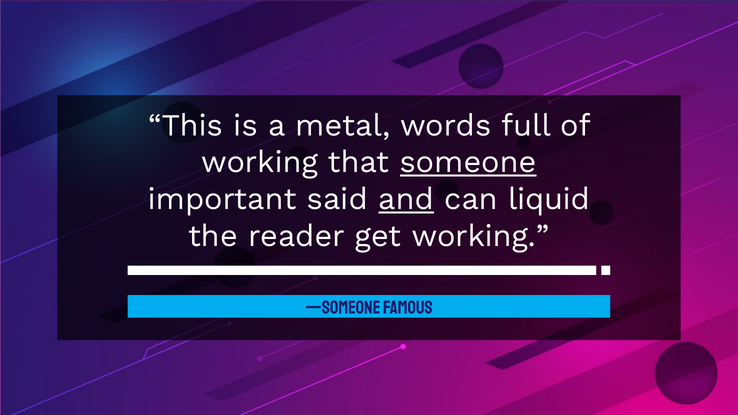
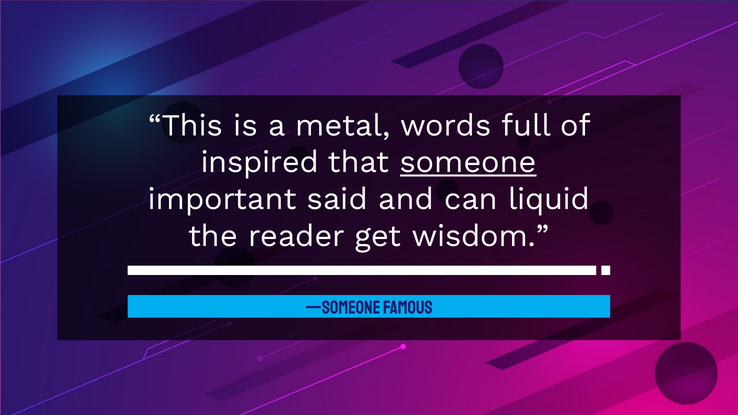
working at (260, 162): working -> inspired
and underline: present -> none
get working: working -> wisdom
